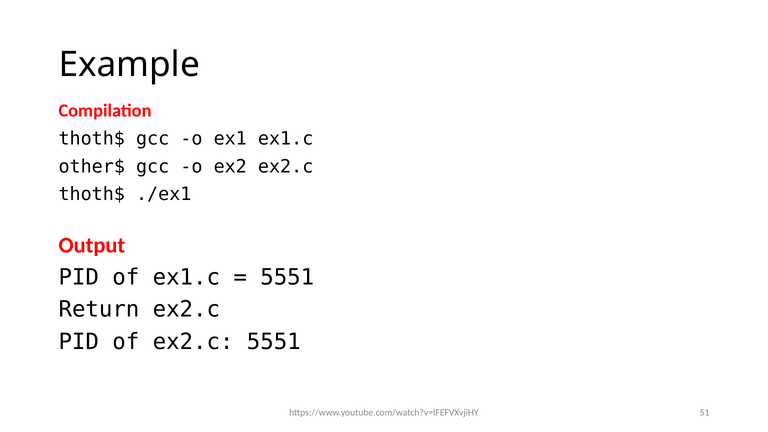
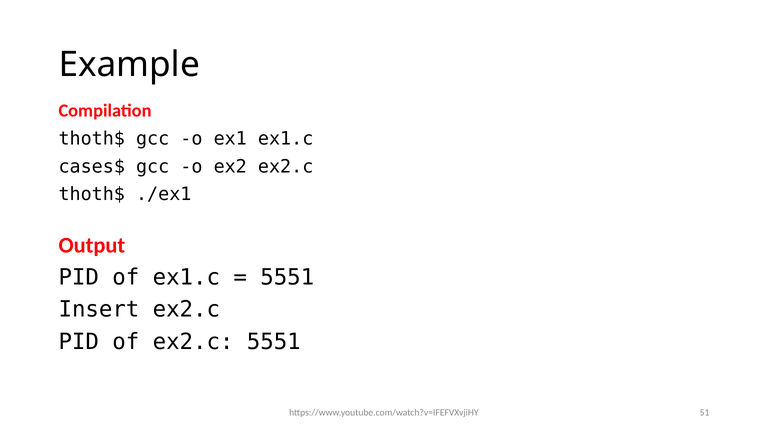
other$: other$ -> cases$
Return: Return -> Insert
